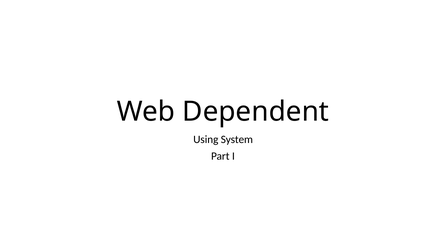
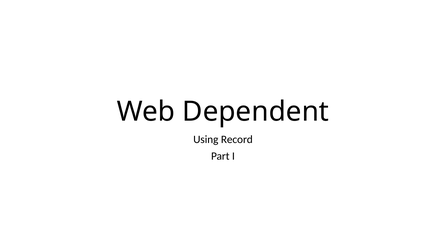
System: System -> Record
